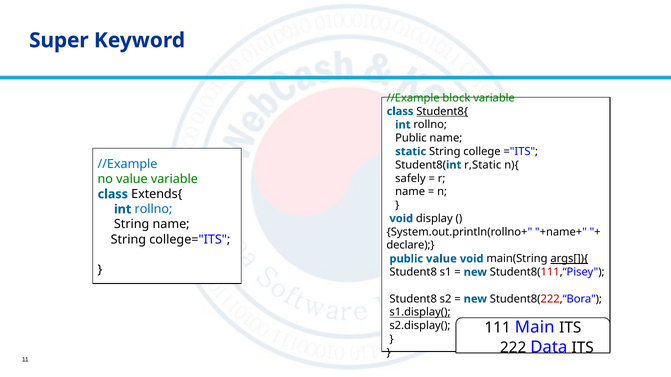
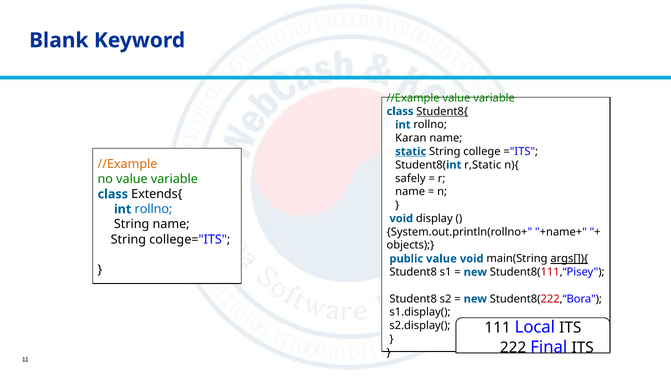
Super: Super -> Blank
//Example block: block -> value
Public at (411, 138): Public -> Karan
static underline: none -> present
//Example at (128, 164) colour: blue -> orange
declare: declare -> objects
s1.display( underline: present -> none
Main: Main -> Local
Data: Data -> Final
